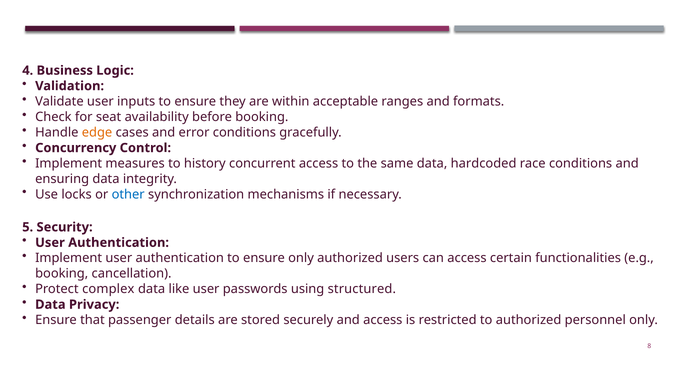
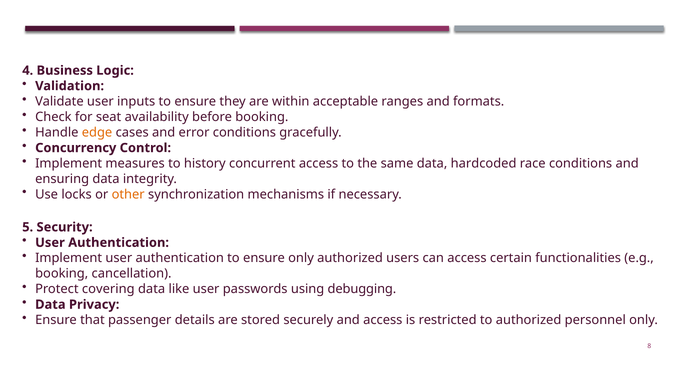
other colour: blue -> orange
complex: complex -> covering
structured: structured -> debugging
